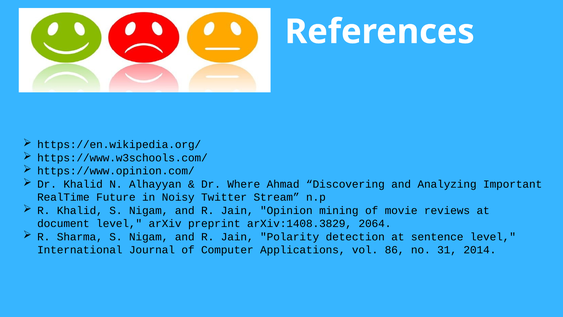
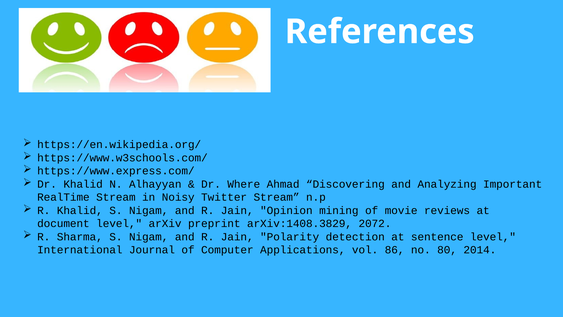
https://www.opinion.com/: https://www.opinion.com/ -> https://www.express.com/
RealTime Future: Future -> Stream
2064: 2064 -> 2072
31: 31 -> 80
